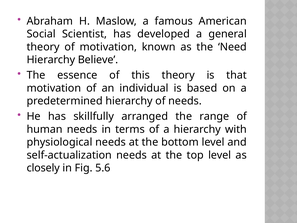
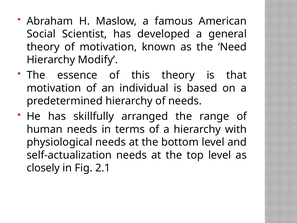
Believe: Believe -> Modify
5.6: 5.6 -> 2.1
